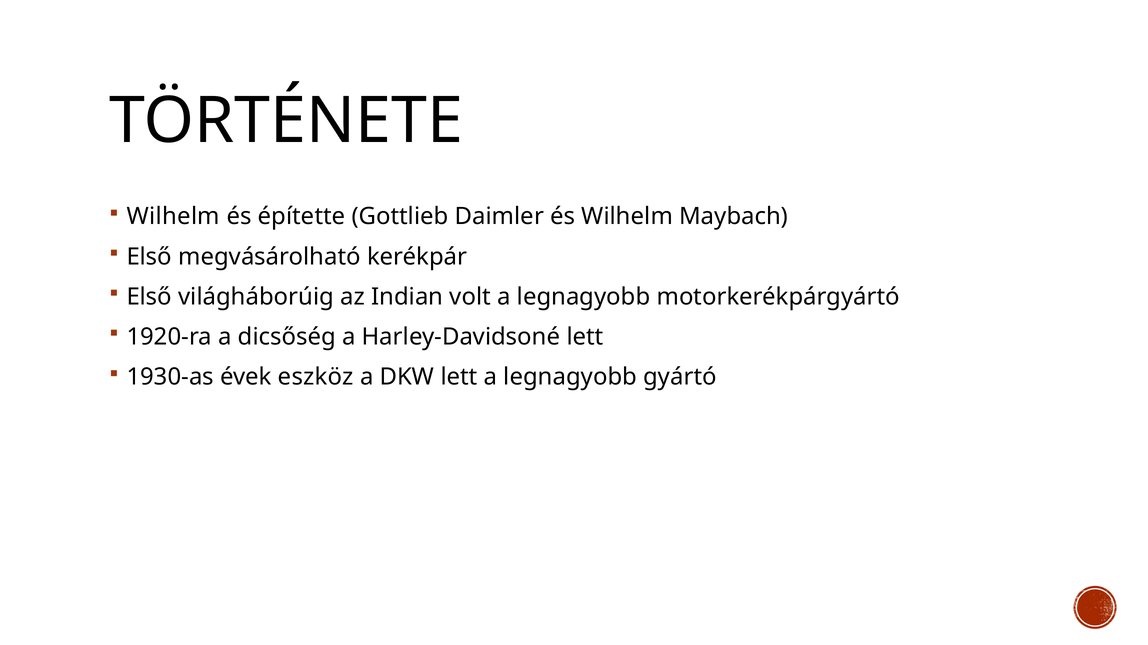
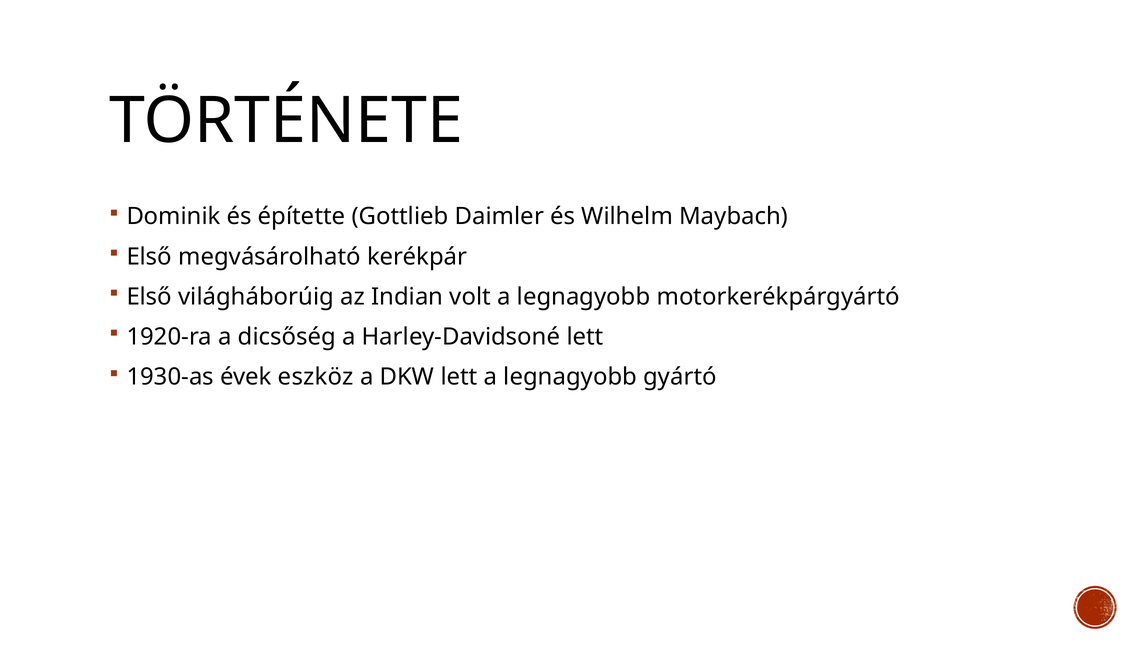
Wilhelm at (173, 217): Wilhelm -> Dominik
